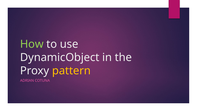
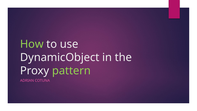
pattern colour: yellow -> light green
